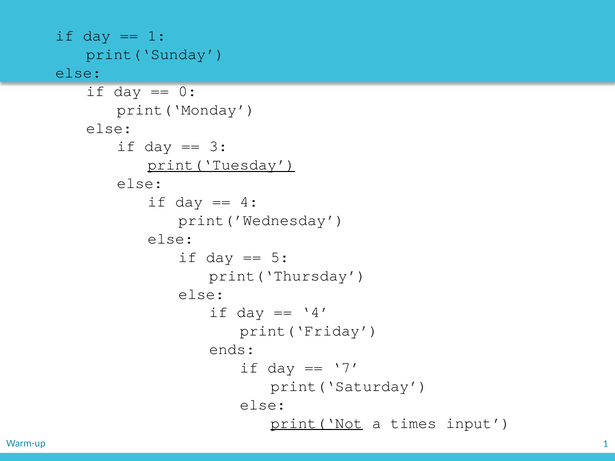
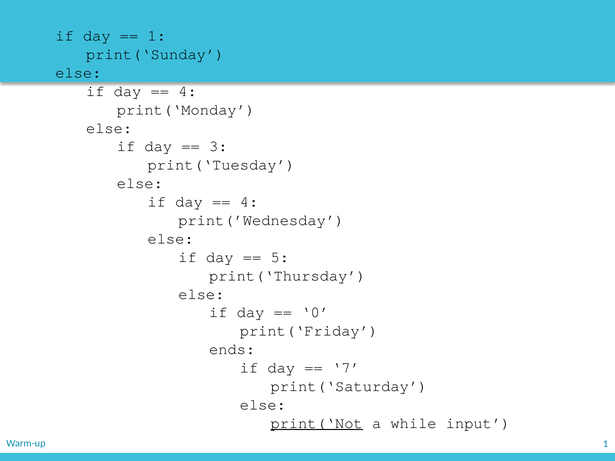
0 at (188, 91): 0 -> 4
print(‘Tuesday underline: present -> none
4 at (315, 313): 4 -> 0
times: times -> while
